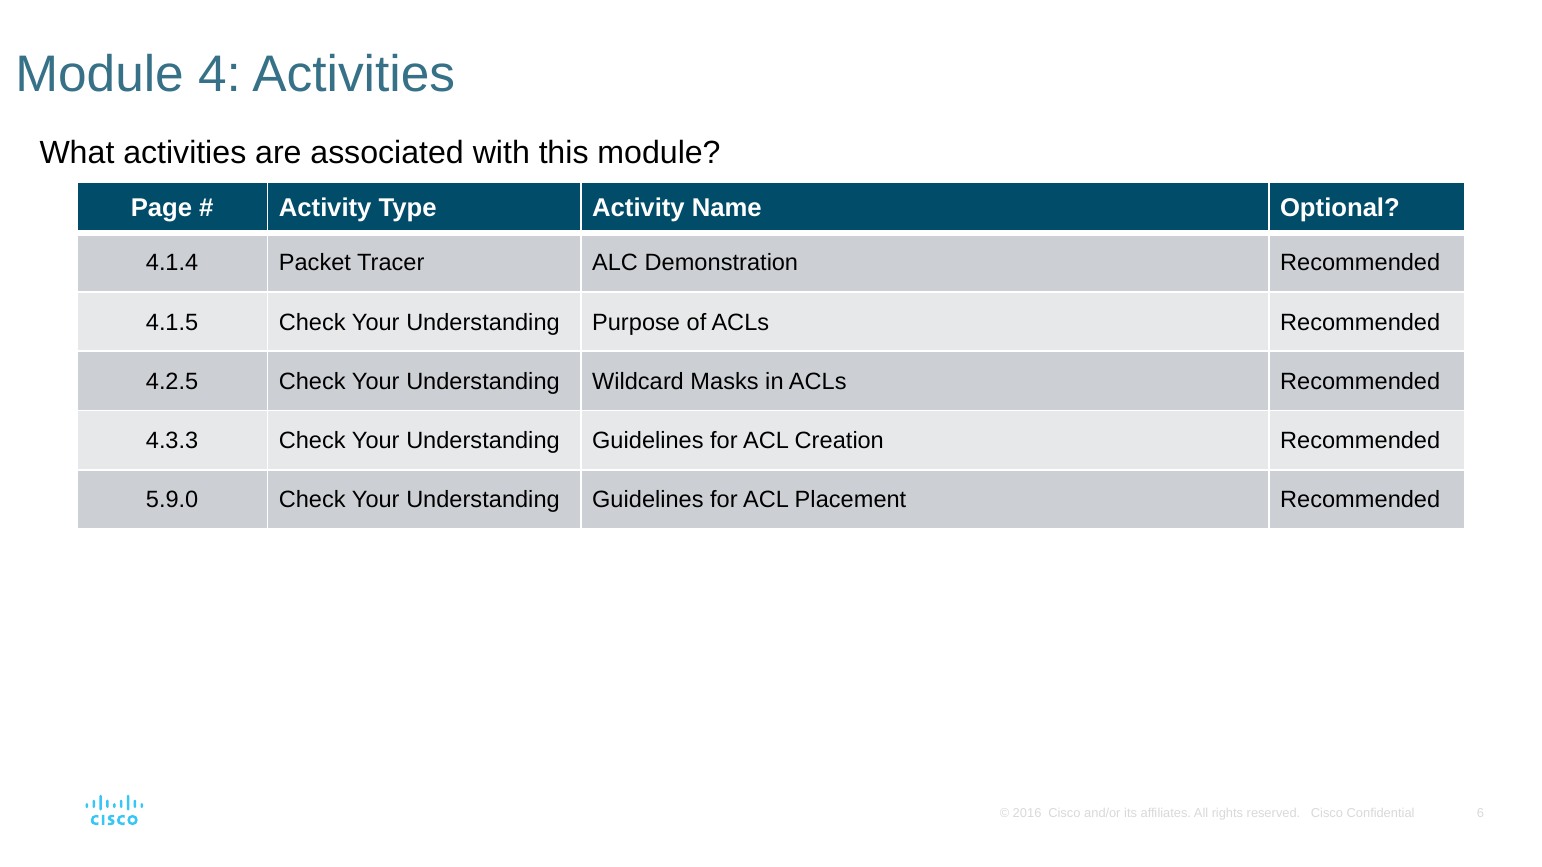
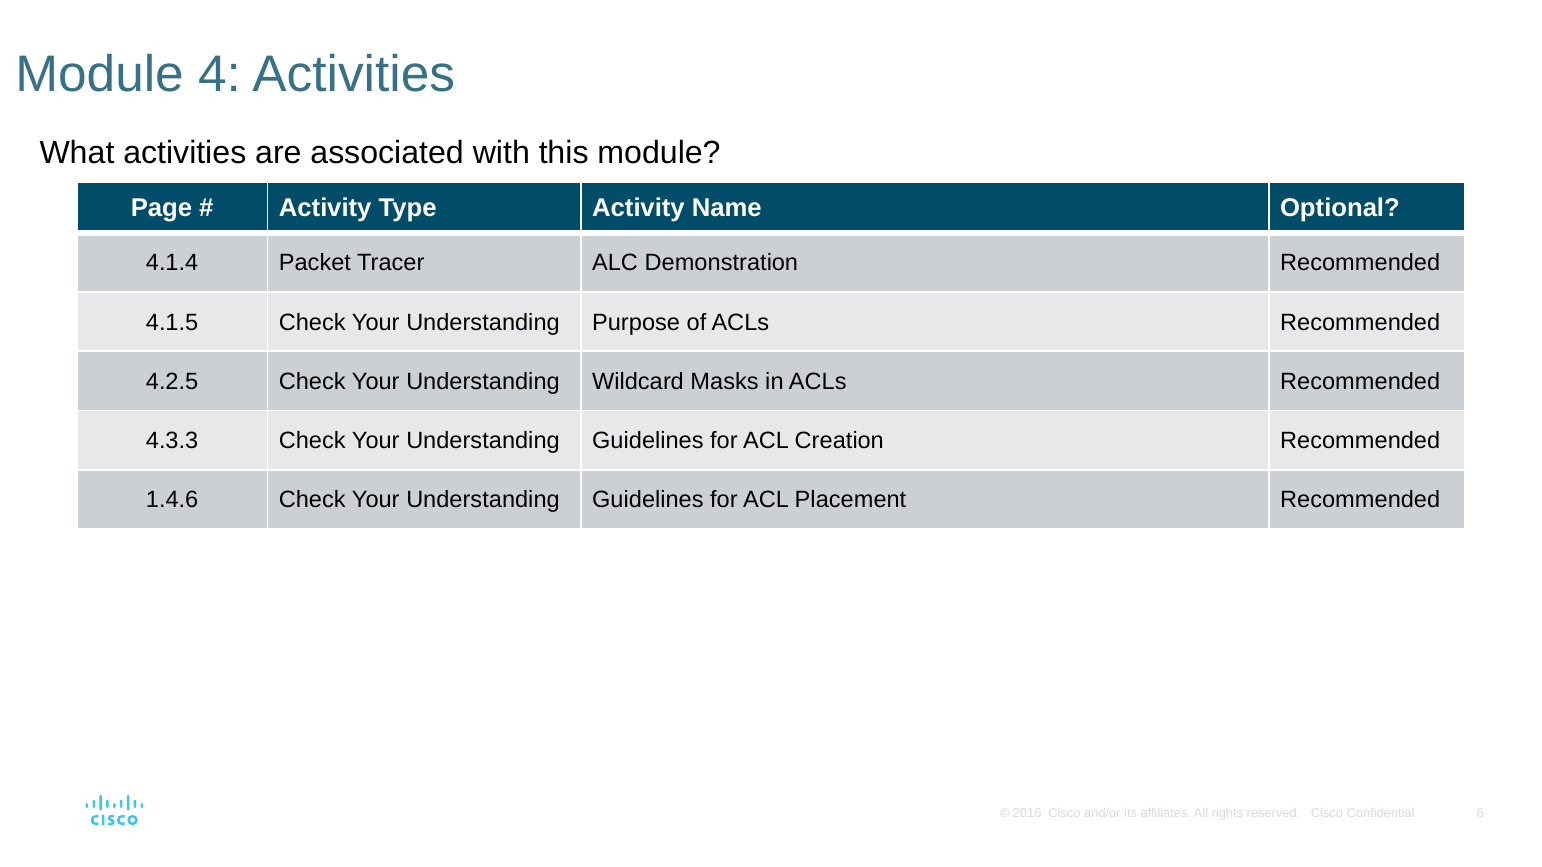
5.9.0: 5.9.0 -> 1.4.6
